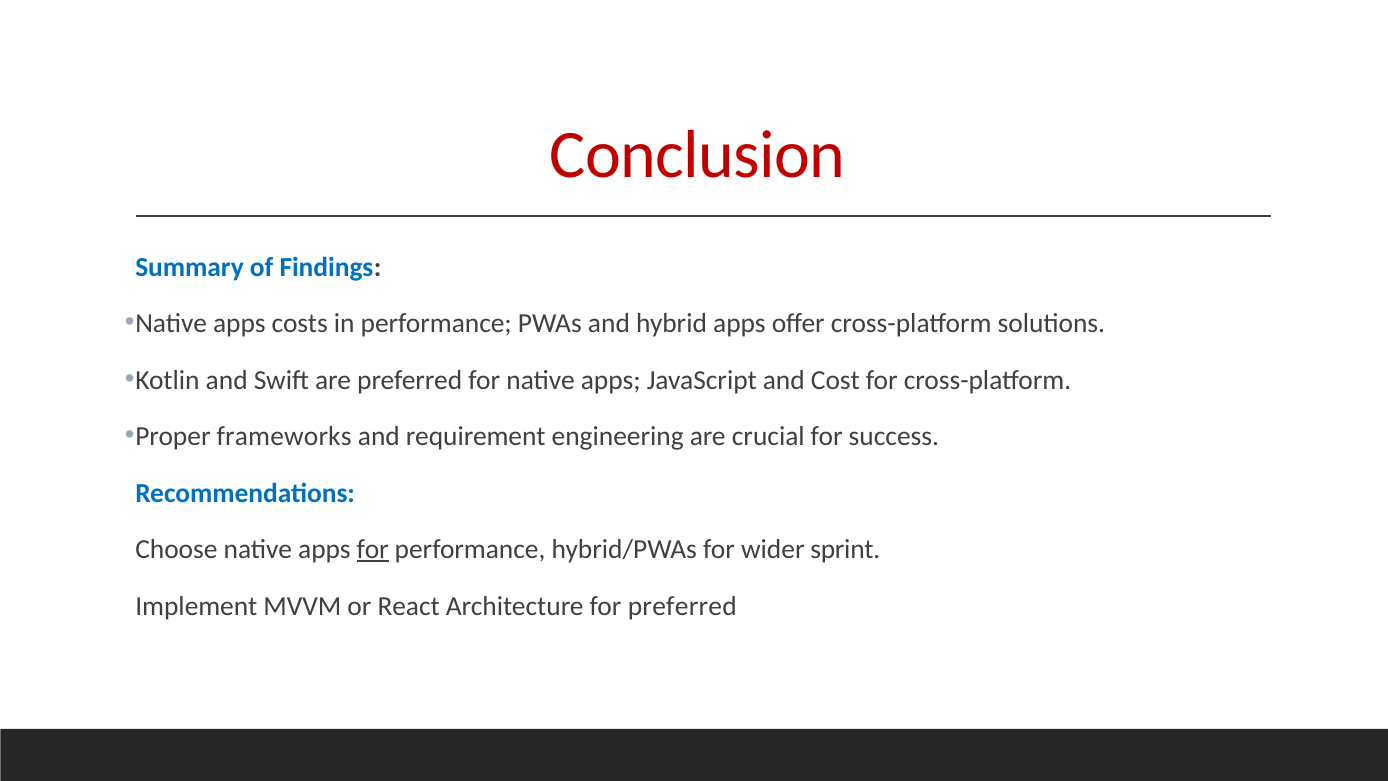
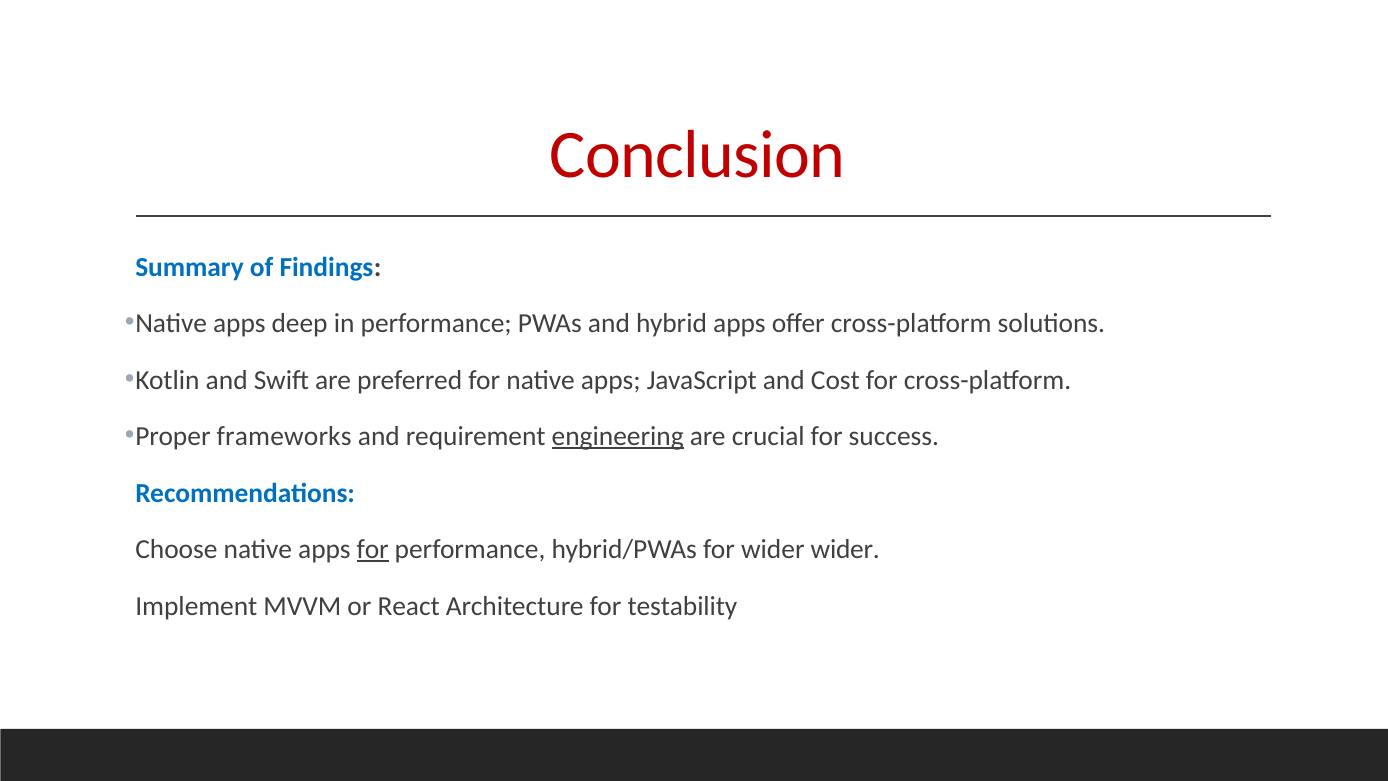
costs: costs -> deep
engineering underline: none -> present
wider sprint: sprint -> wider
for preferred: preferred -> testability
